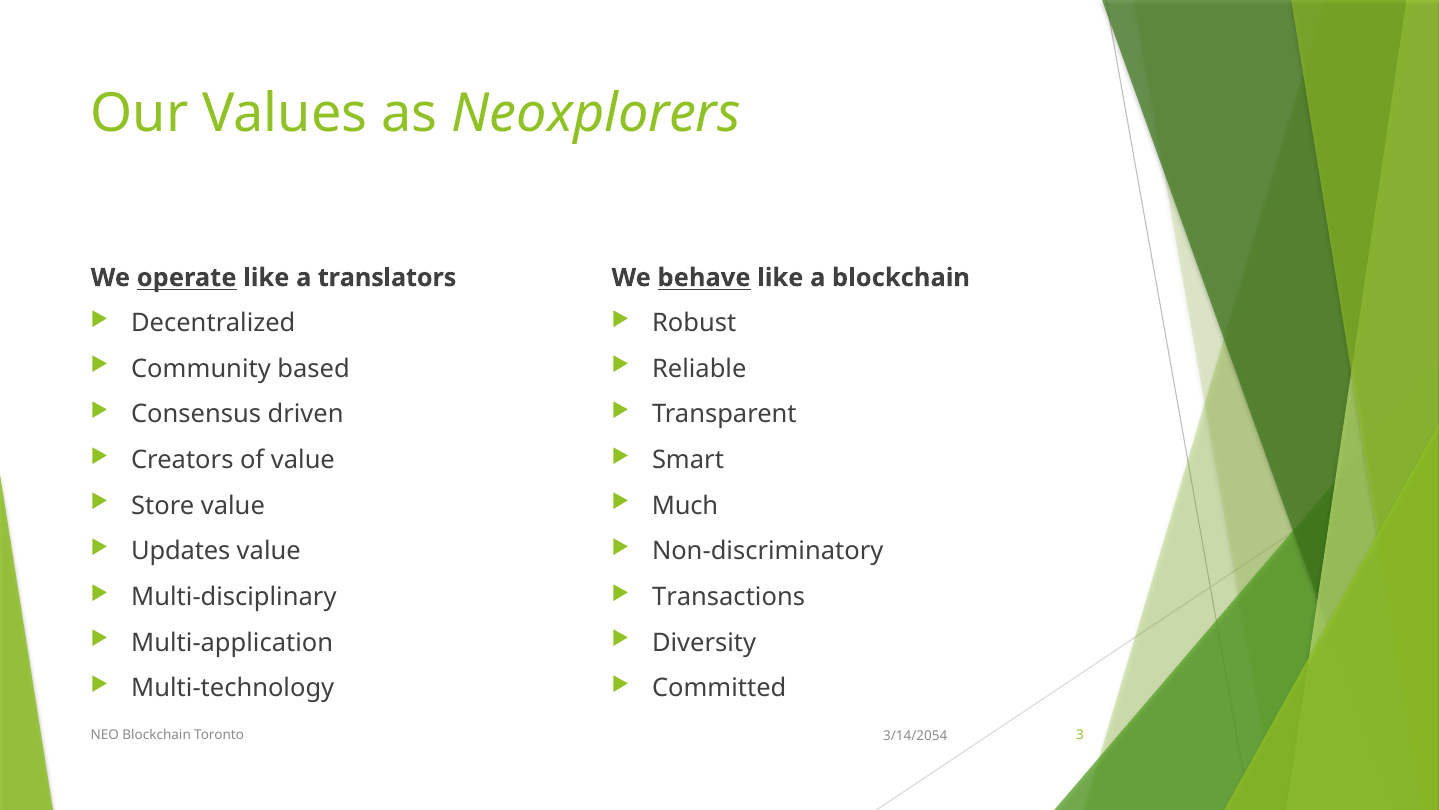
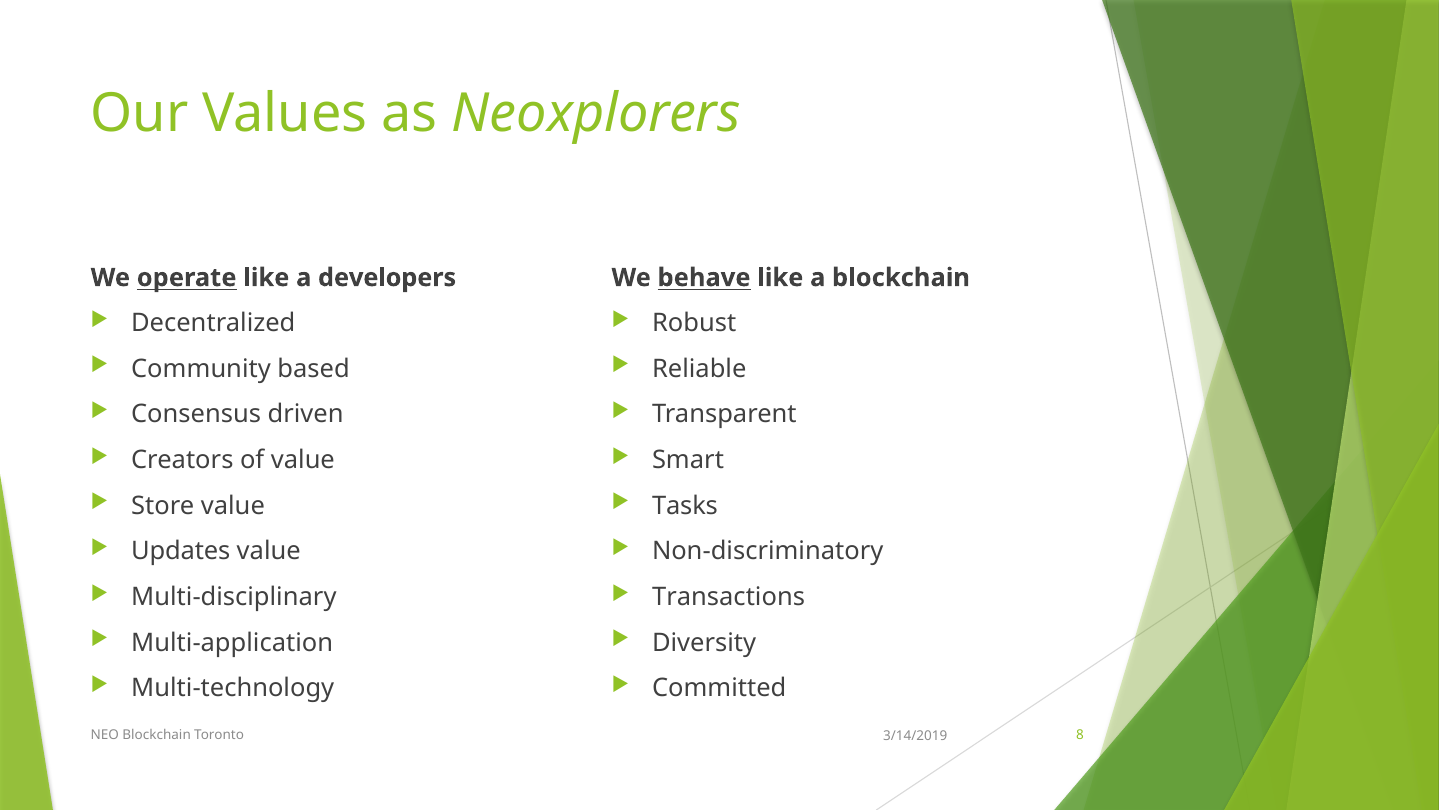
translators: translators -> developers
Much: Much -> Tasks
3: 3 -> 8
3/14/2054: 3/14/2054 -> 3/14/2019
